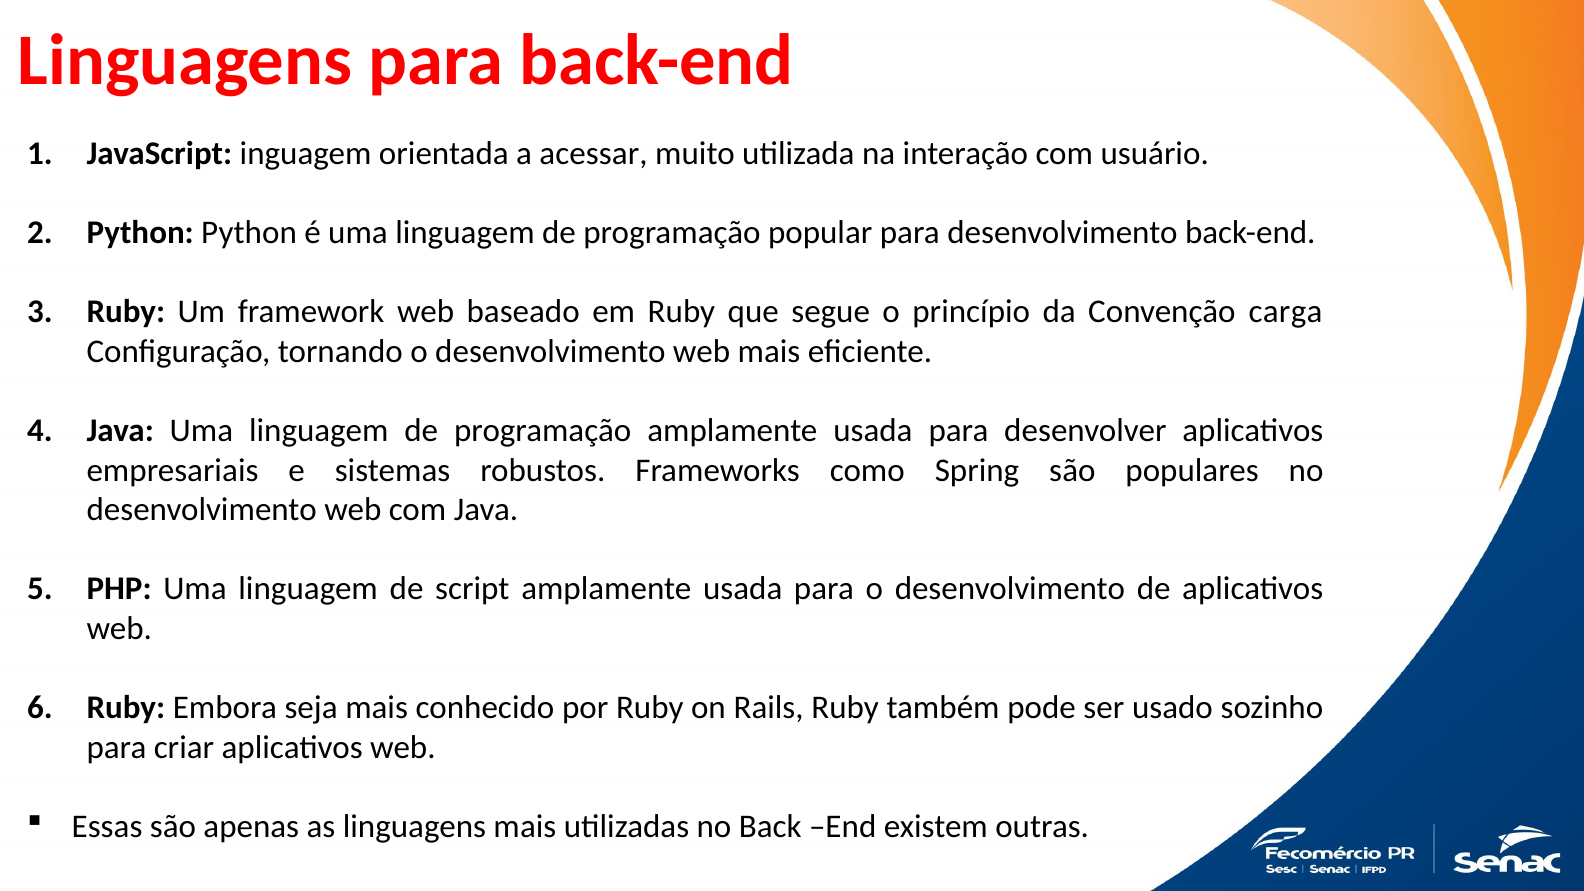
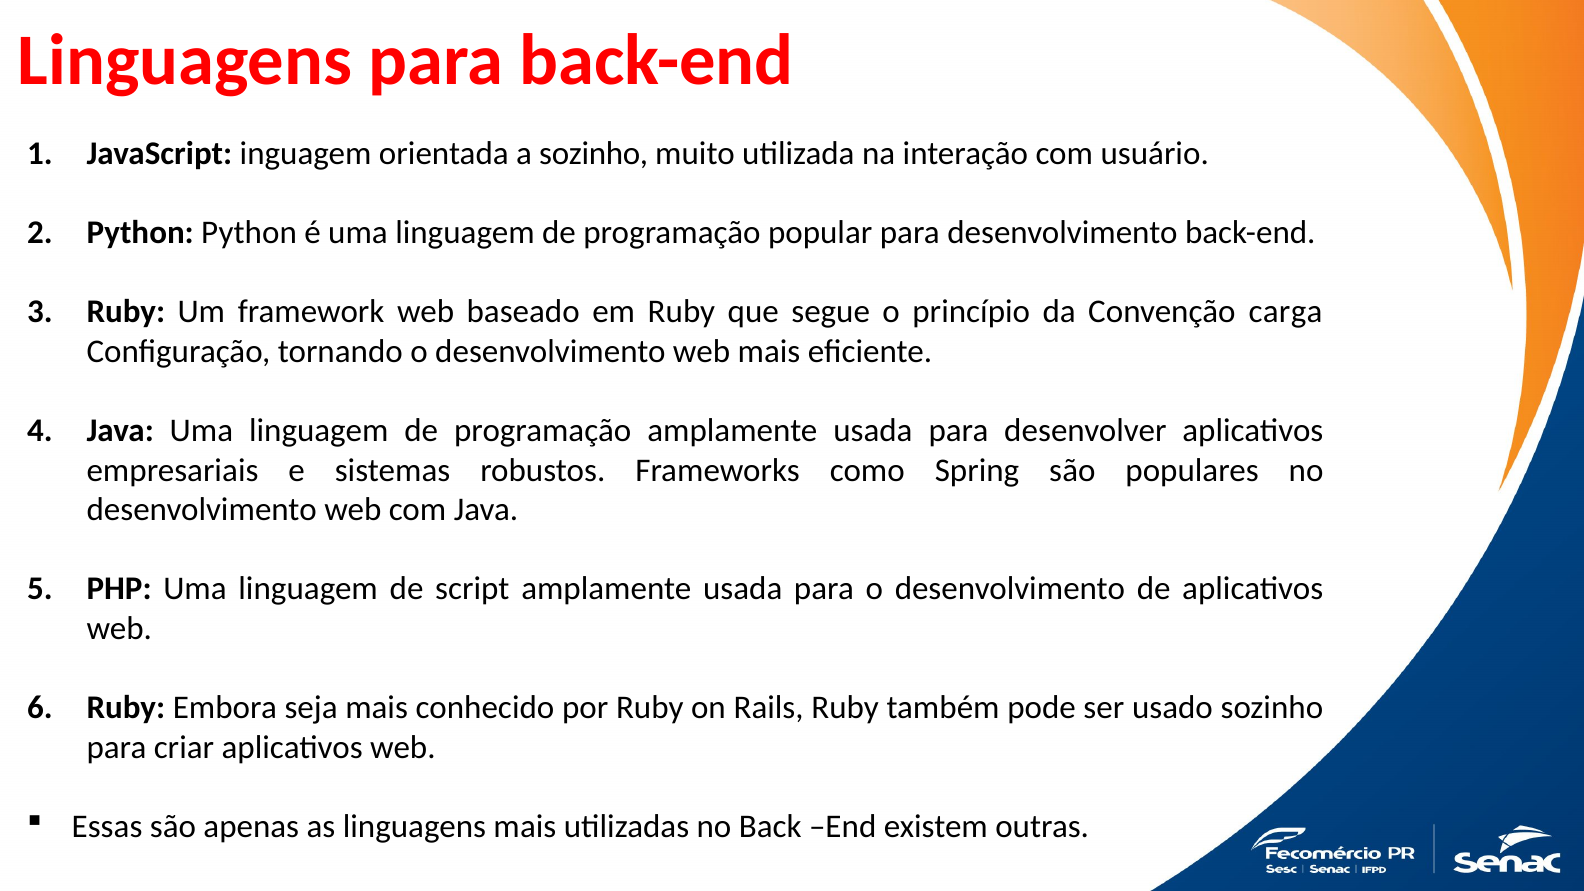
a acessar: acessar -> sozinho
